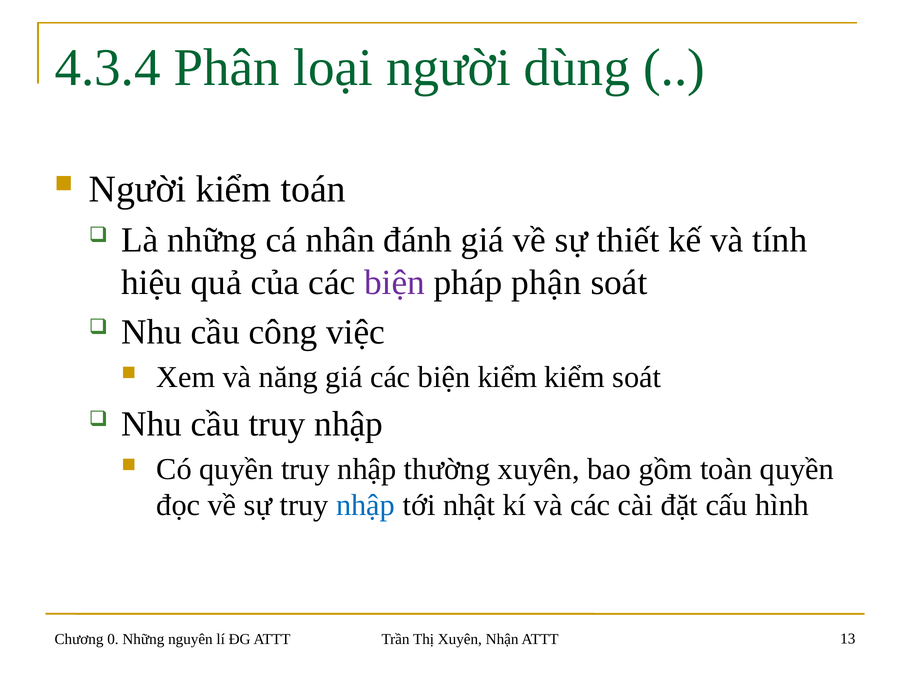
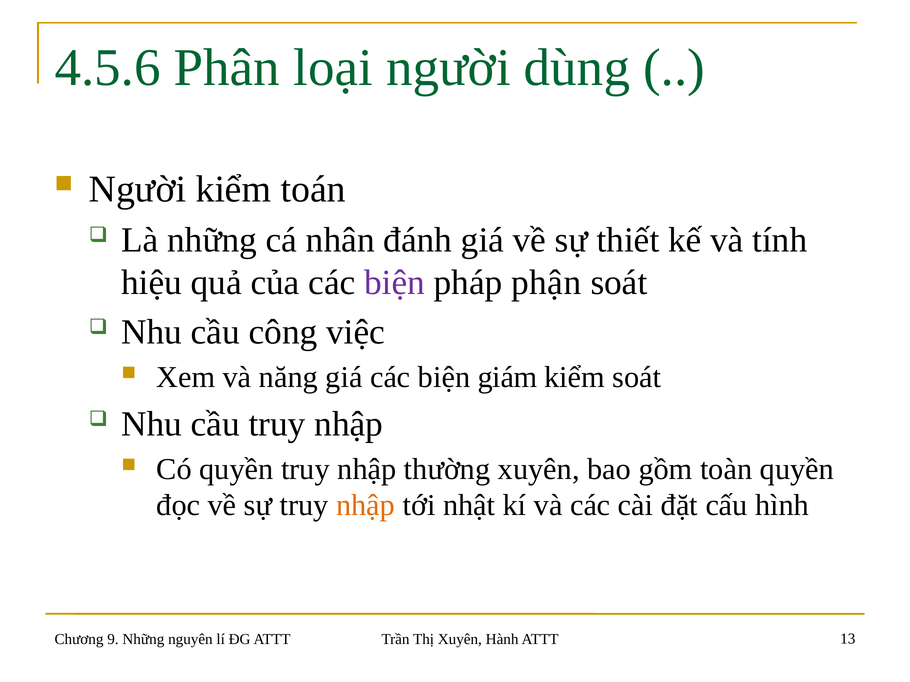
4.3.4: 4.3.4 -> 4.5.6
biện kiểm: kiểm -> giám
nhập at (366, 506) colour: blue -> orange
0: 0 -> 9
Nhận: Nhận -> Hành
